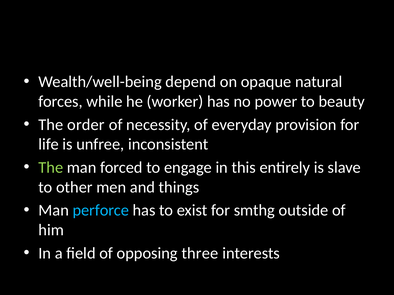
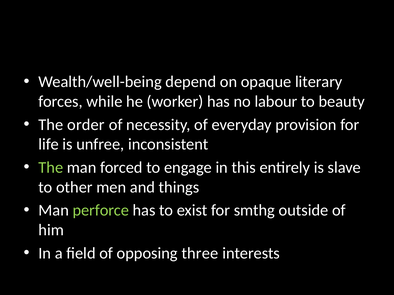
natural: natural -> literary
power: power -> labour
perforce colour: light blue -> light green
